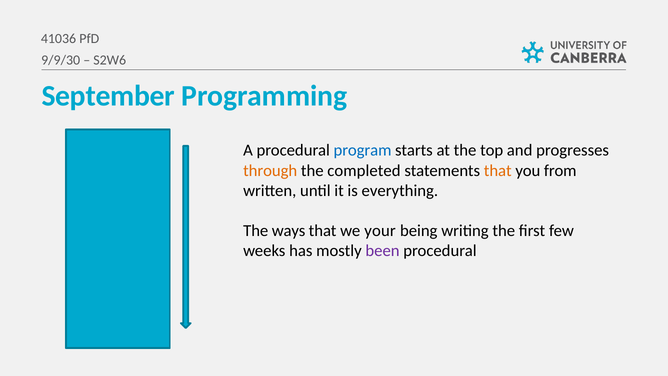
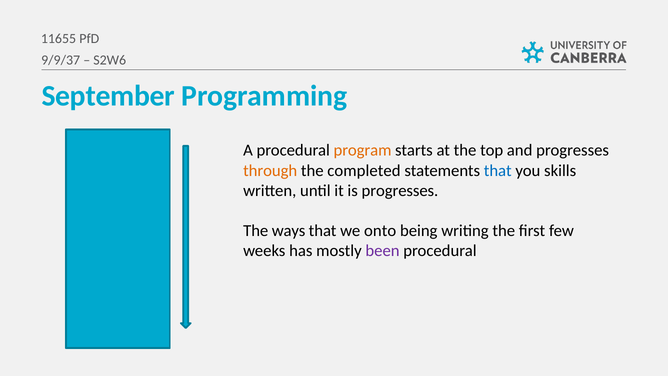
41036: 41036 -> 11655
9/9/30: 9/9/30 -> 9/9/37
program colour: blue -> orange
that at (498, 170) colour: orange -> blue
from: from -> skills
is everything: everything -> progresses
your: your -> onto
